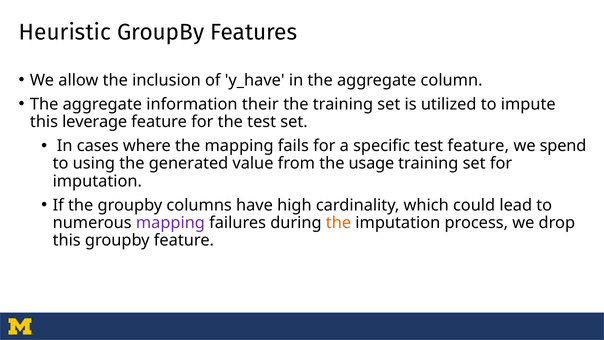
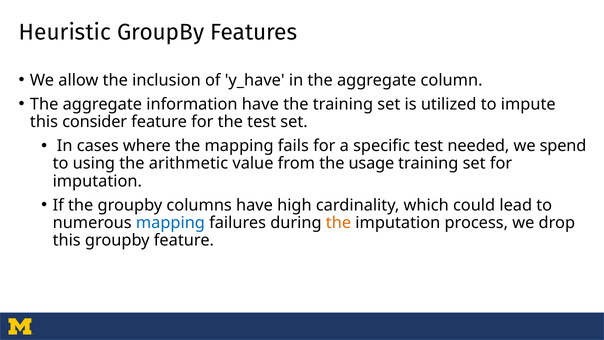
information their: their -> have
leverage: leverage -> consider
test feature: feature -> needed
generated: generated -> arithmetic
mapping at (170, 223) colour: purple -> blue
